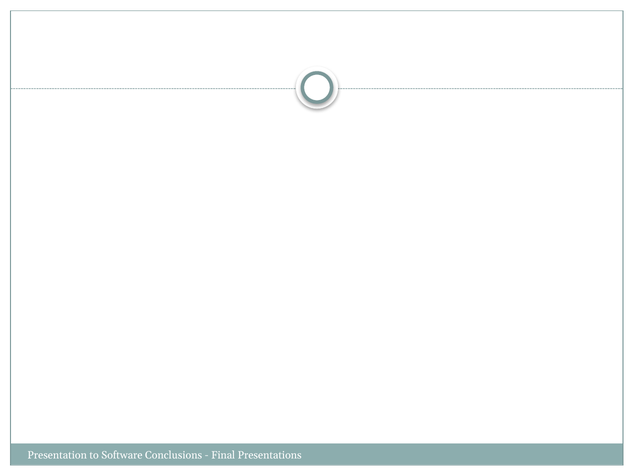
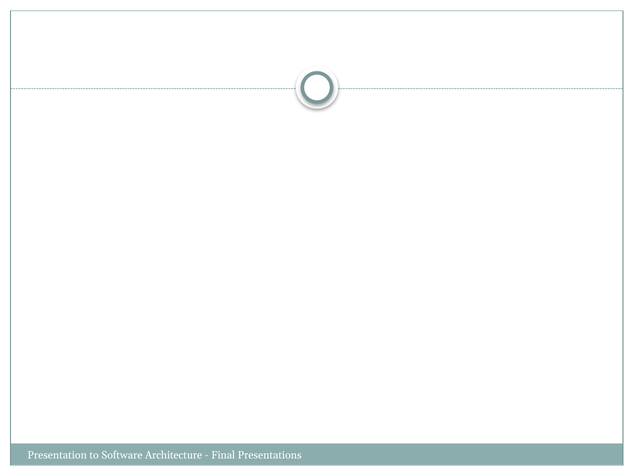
Conclusions: Conclusions -> Architecture
